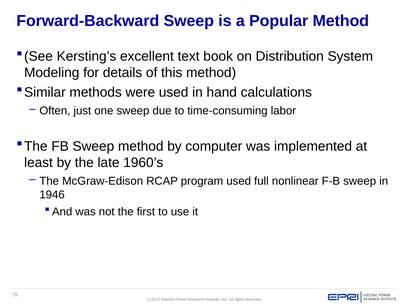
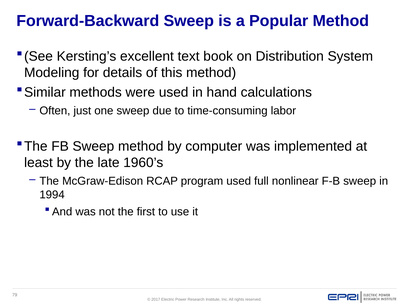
1946: 1946 -> 1994
